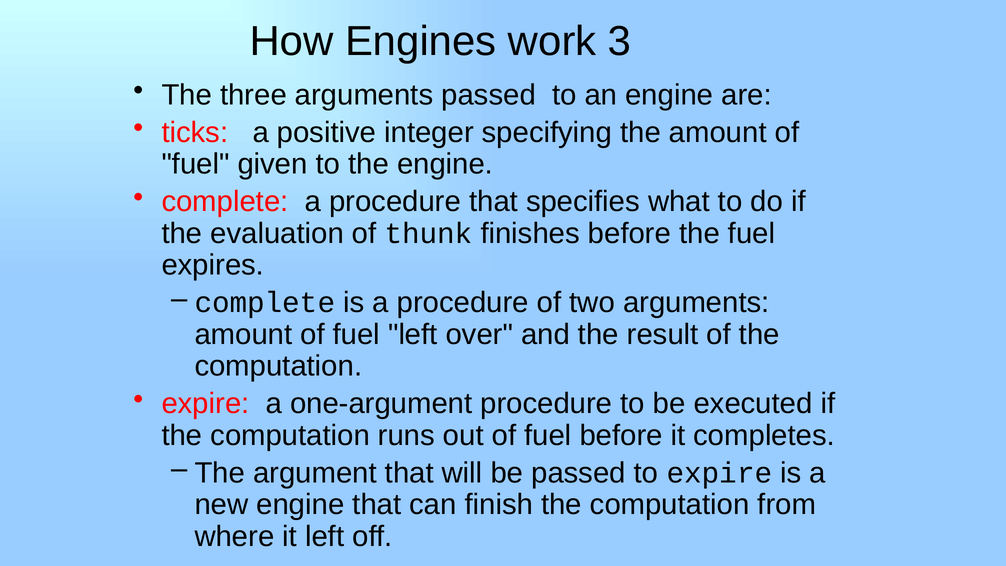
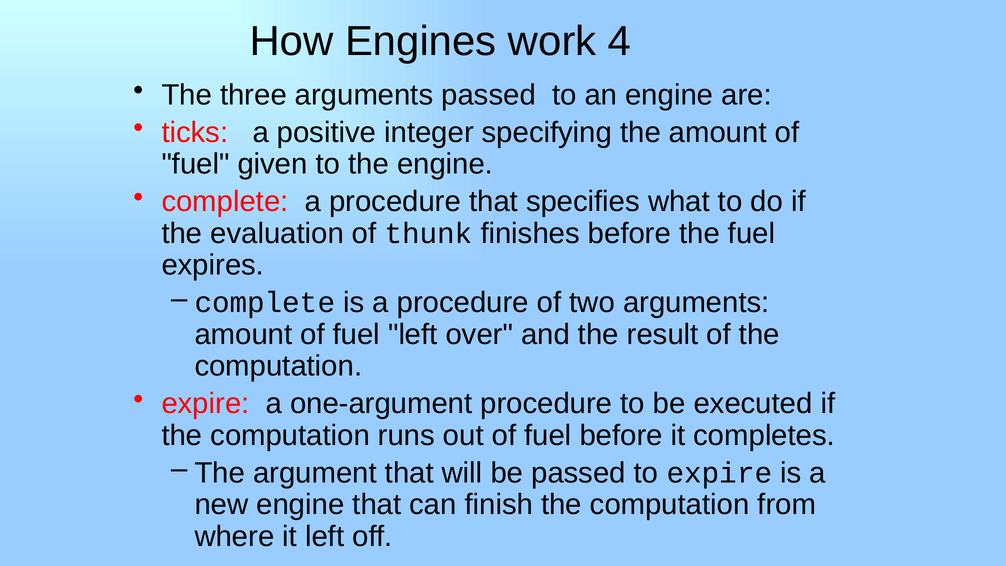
3: 3 -> 4
